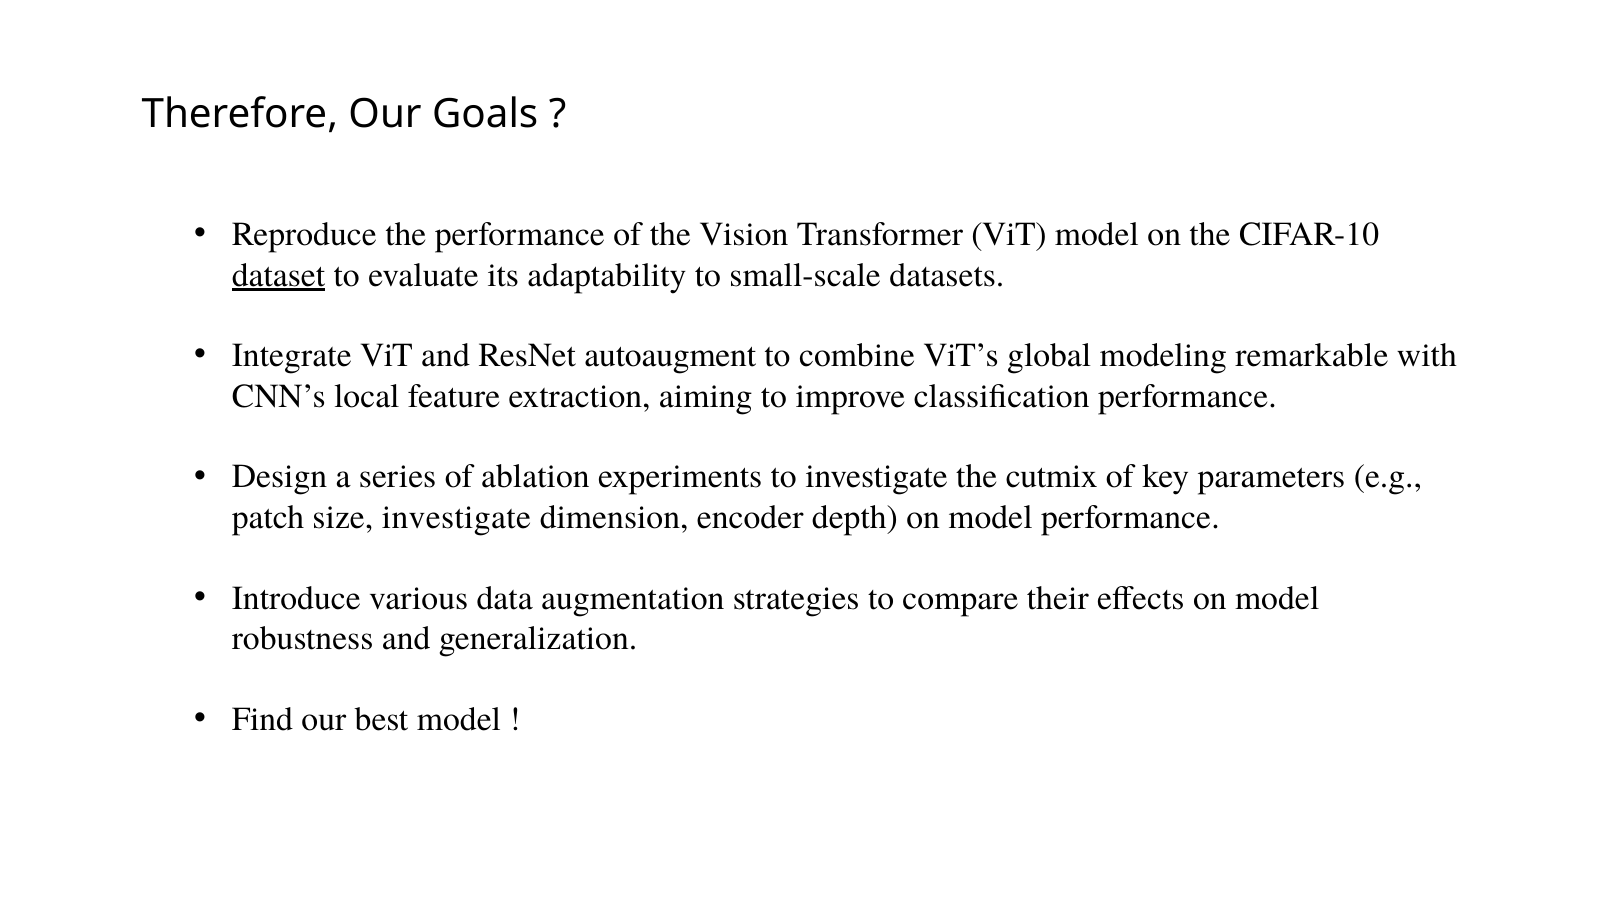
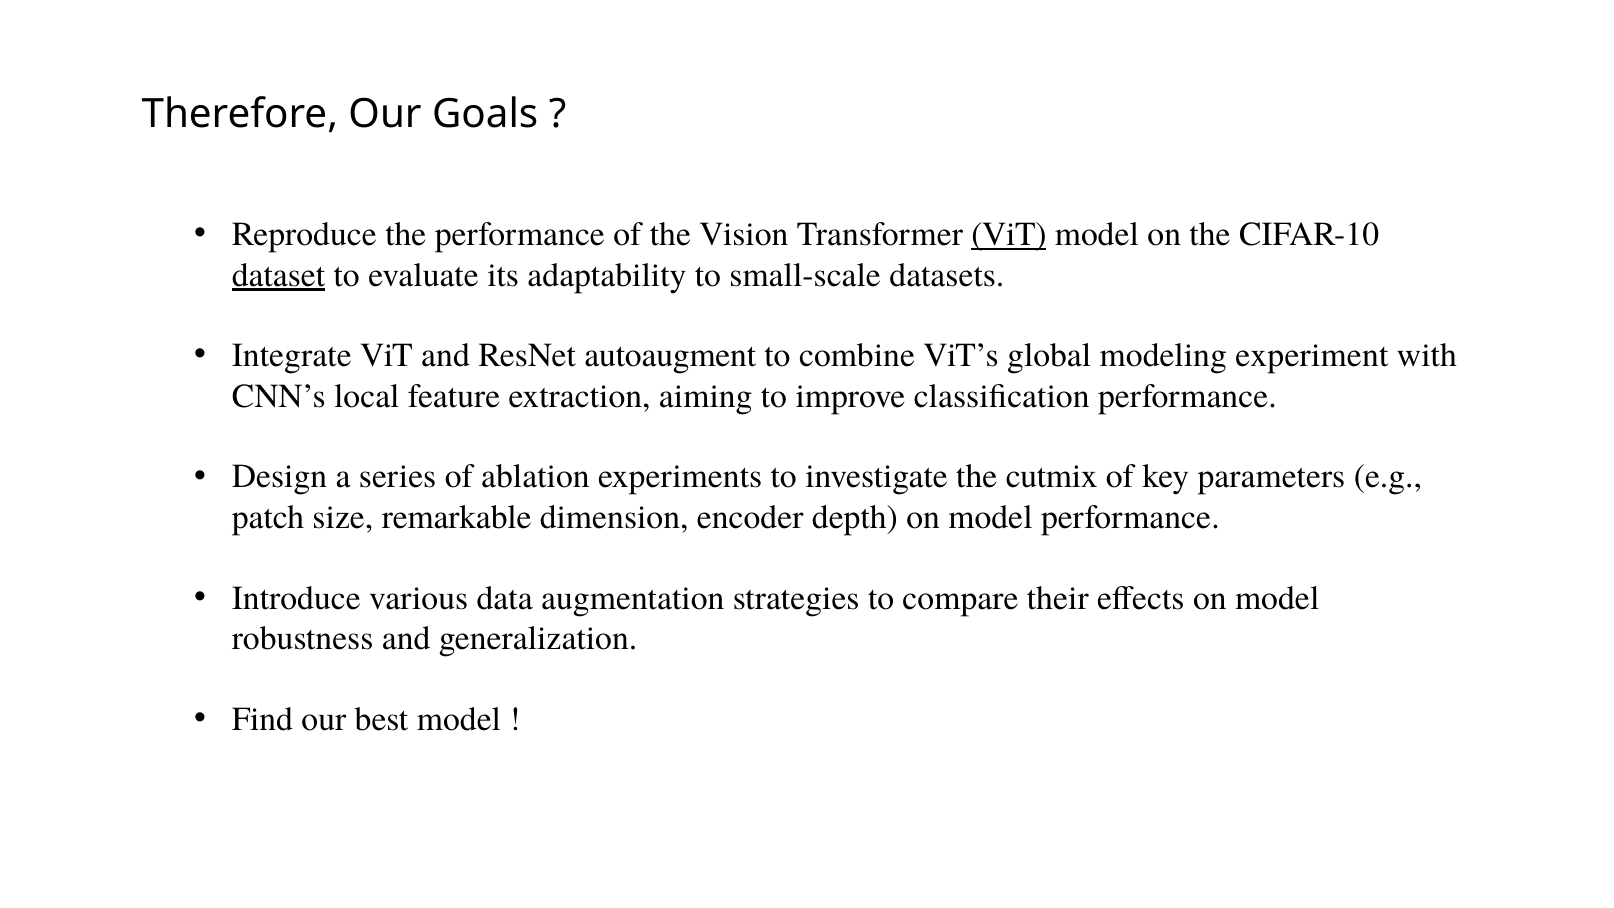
ViT at (1009, 235) underline: none -> present
remarkable: remarkable -> experiment
size investigate: investigate -> remarkable
